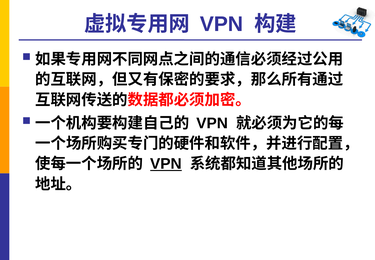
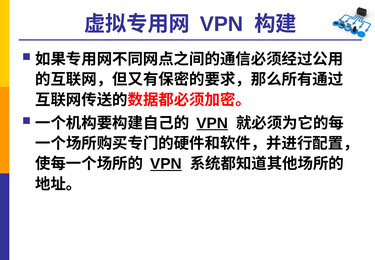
VPN at (212, 123) underline: none -> present
